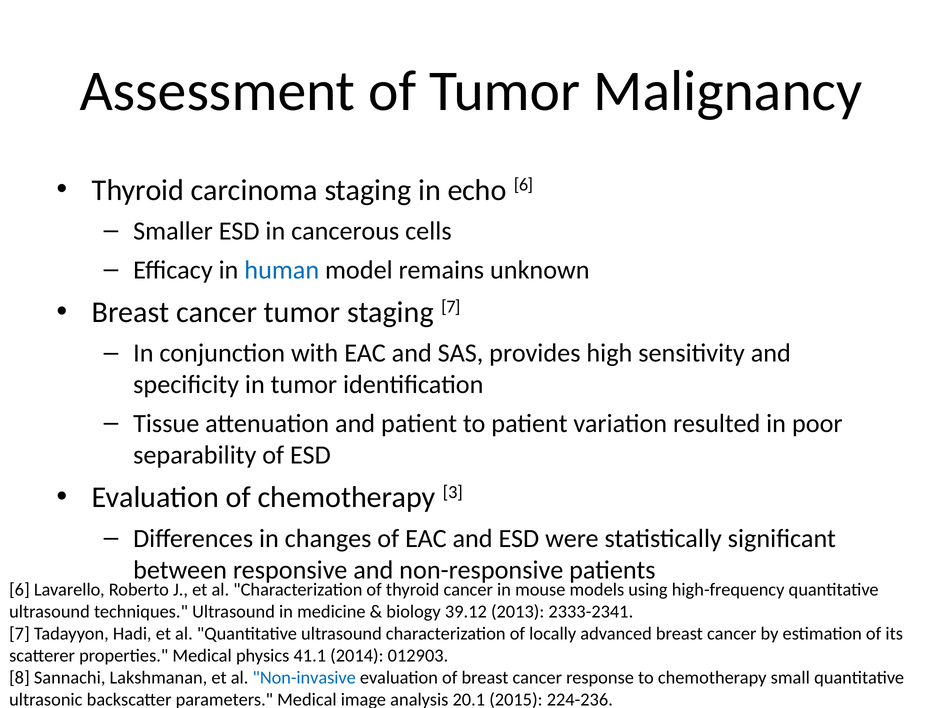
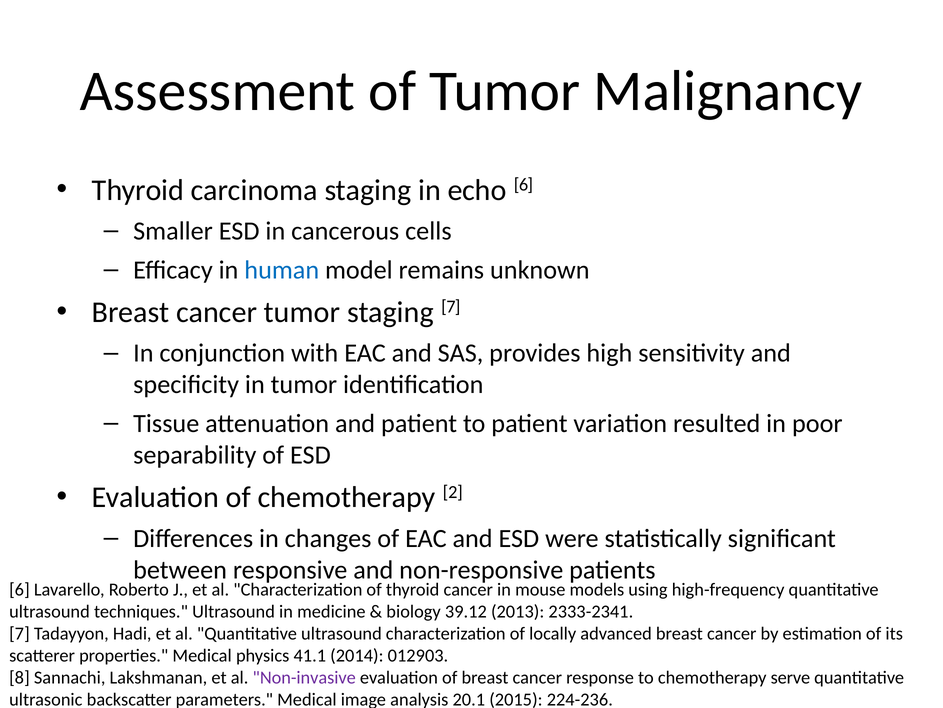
3: 3 -> 2
Non-invasive colour: blue -> purple
small: small -> serve
